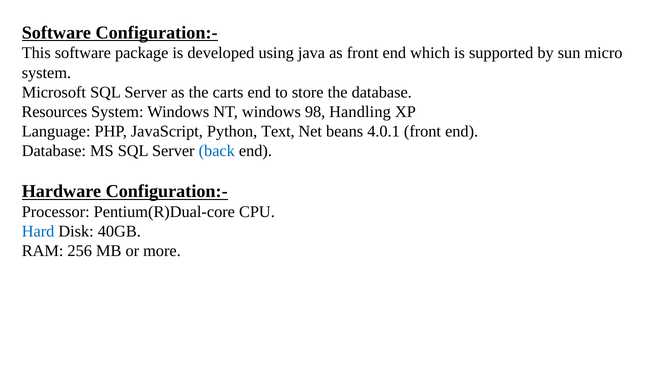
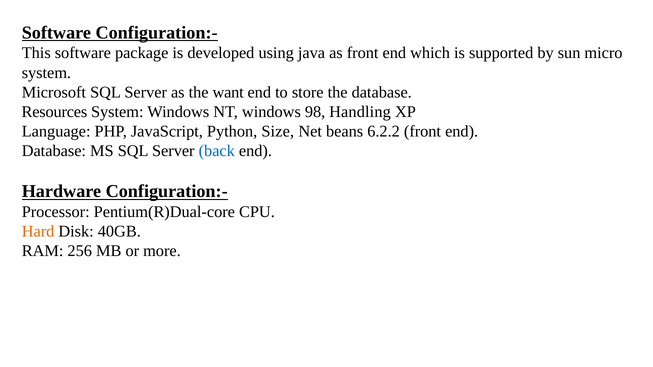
carts: carts -> want
Text: Text -> Size
4.0.1: 4.0.1 -> 6.2.2
Hard colour: blue -> orange
